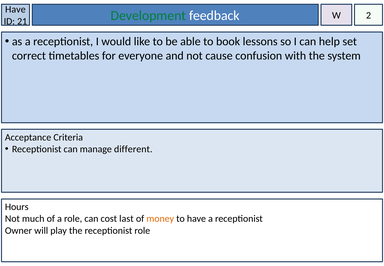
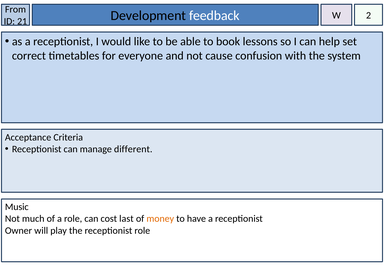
Have at (15, 9): Have -> From
Development colour: green -> black
Hours: Hours -> Music
